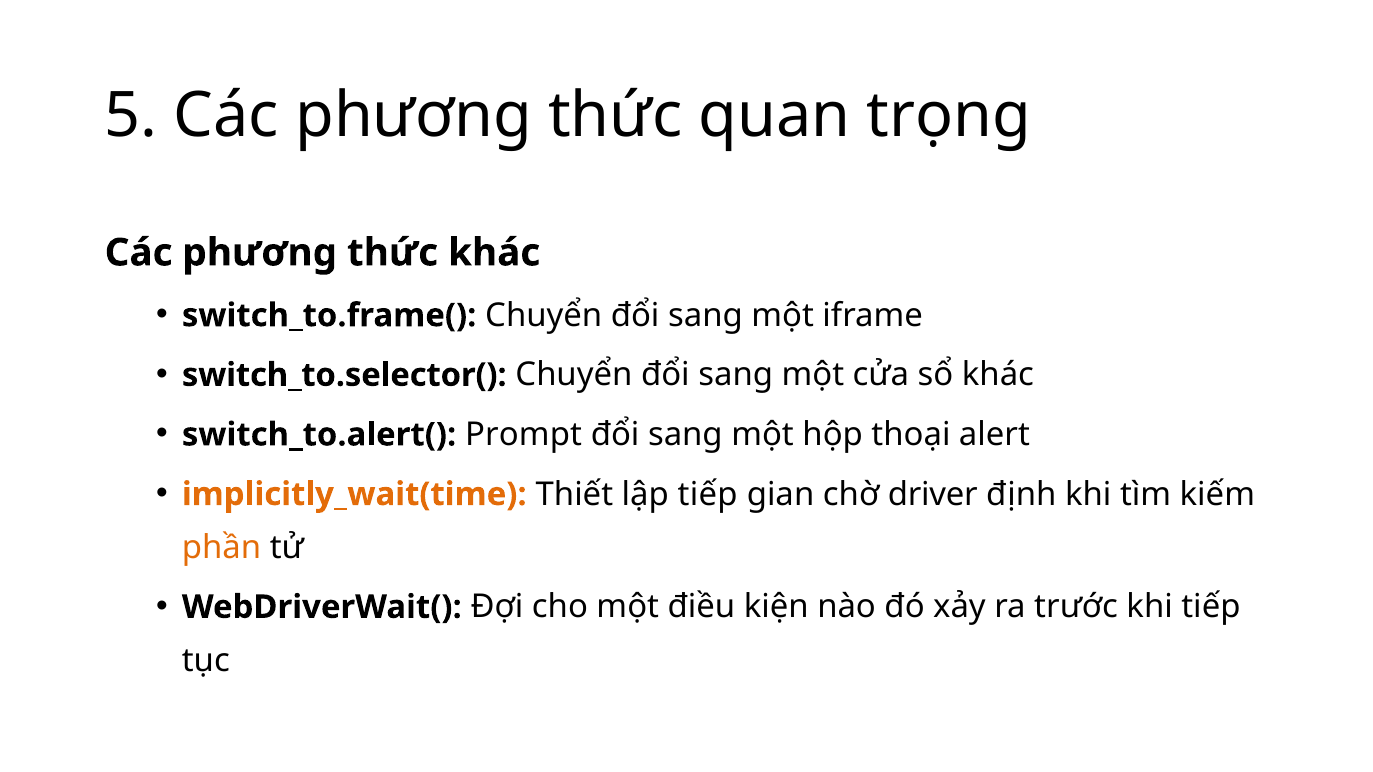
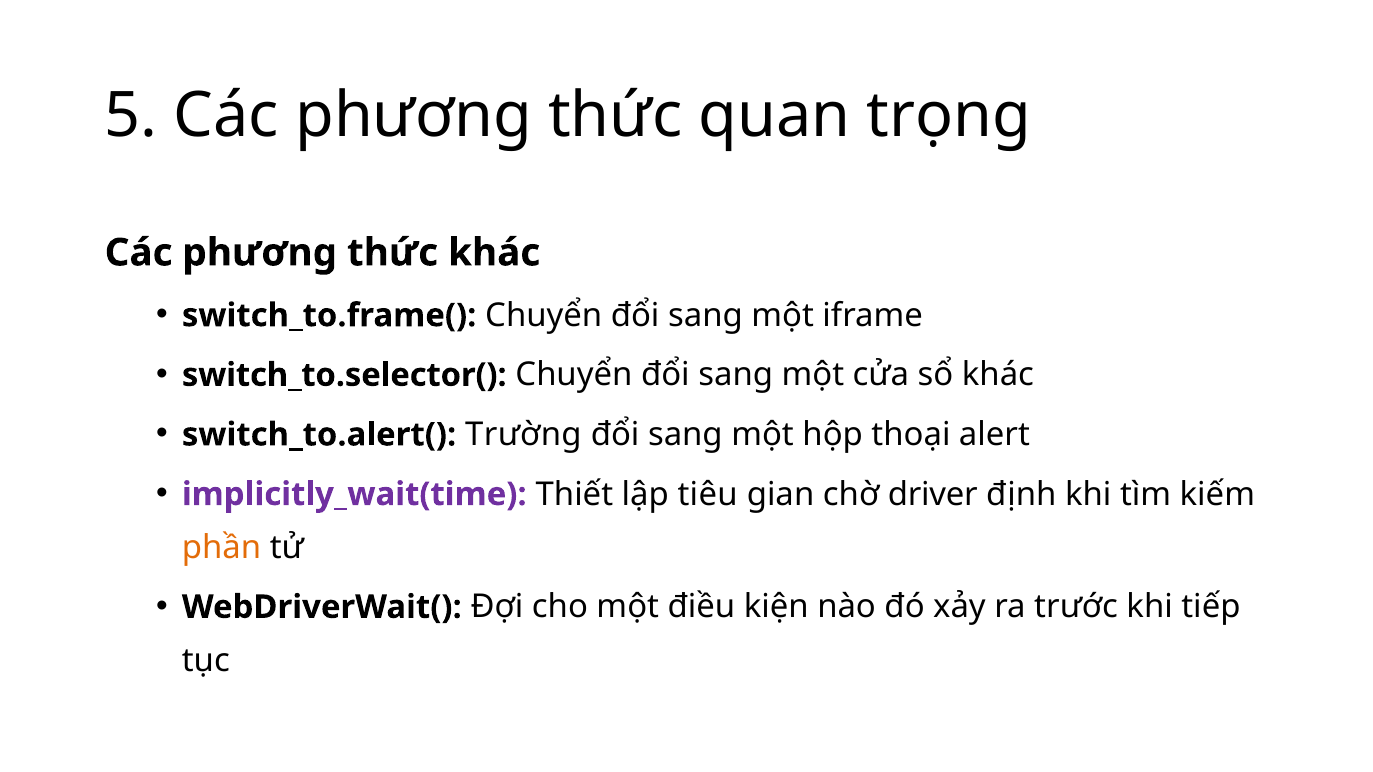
Prompt: Prompt -> Trường
implicitly_wait(time colour: orange -> purple
lập tiếp: tiếp -> tiêu
